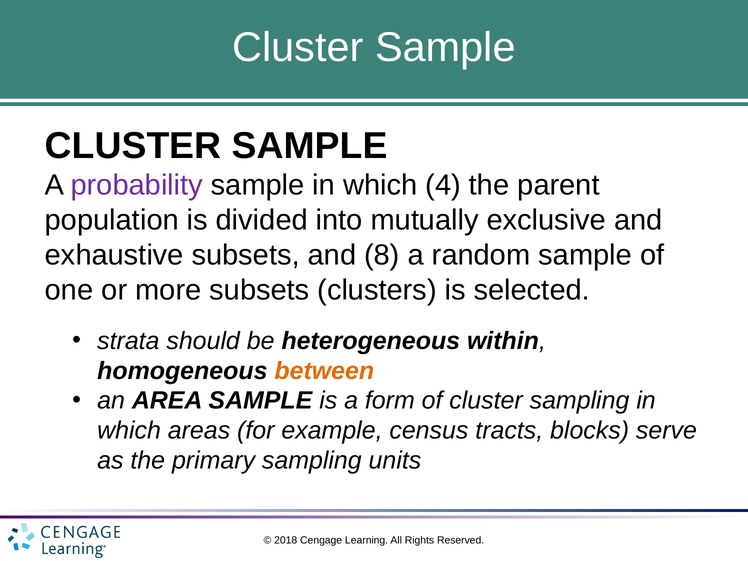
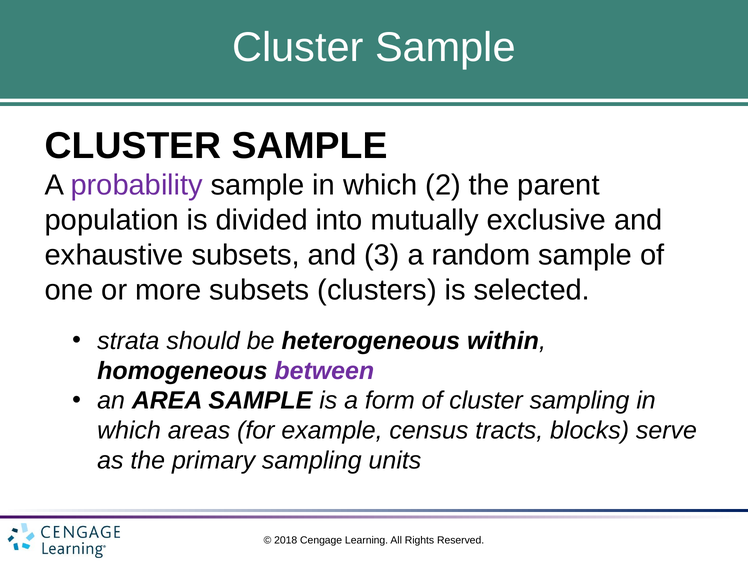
4: 4 -> 2
8: 8 -> 3
between colour: orange -> purple
